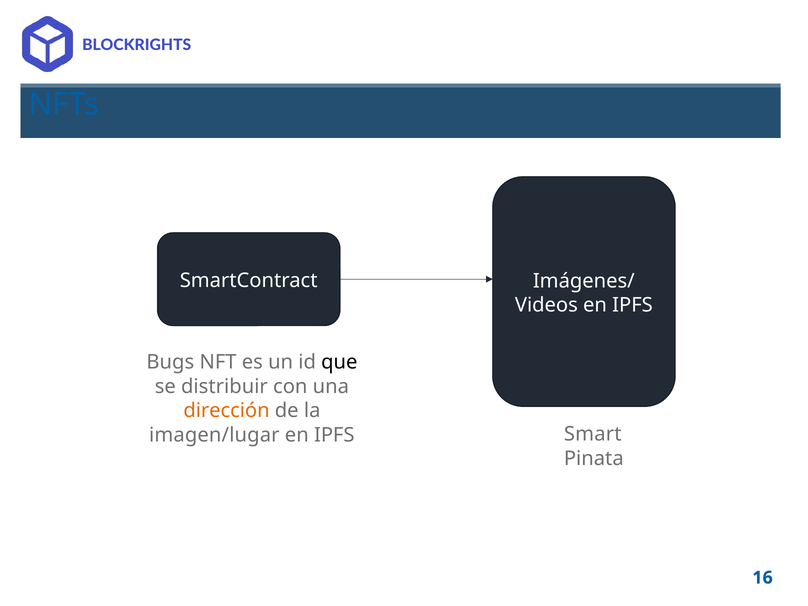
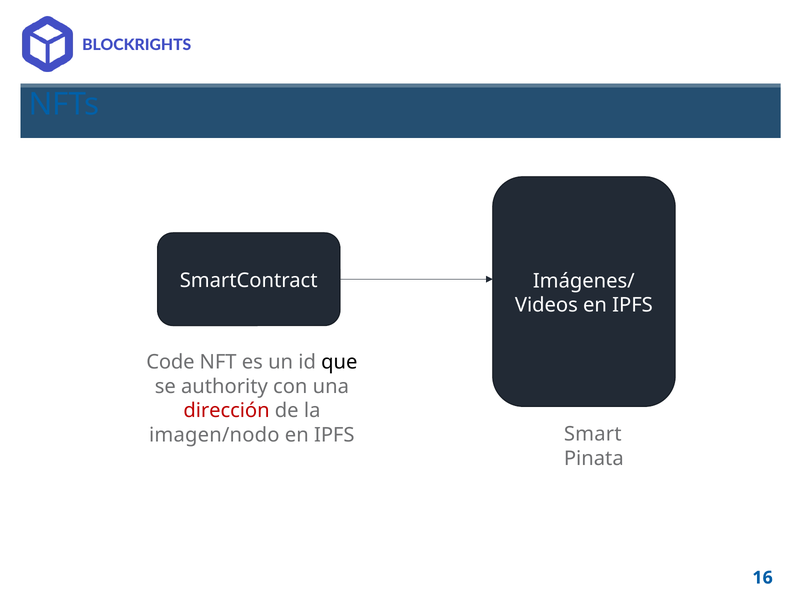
Bugs: Bugs -> Code
distribuir: distribuir -> authority
dirección colour: orange -> red
imagen/lugar: imagen/lugar -> imagen/nodo
